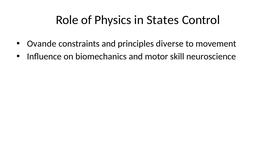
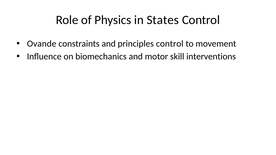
principles diverse: diverse -> control
neuroscience: neuroscience -> interventions
